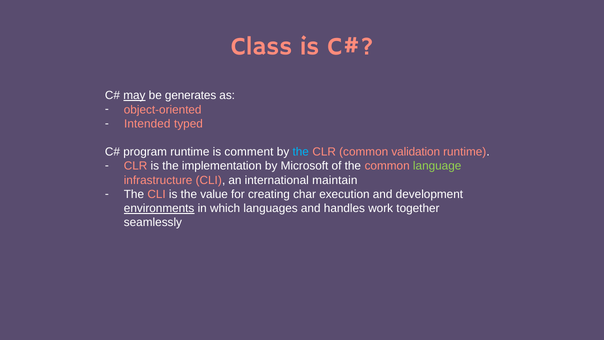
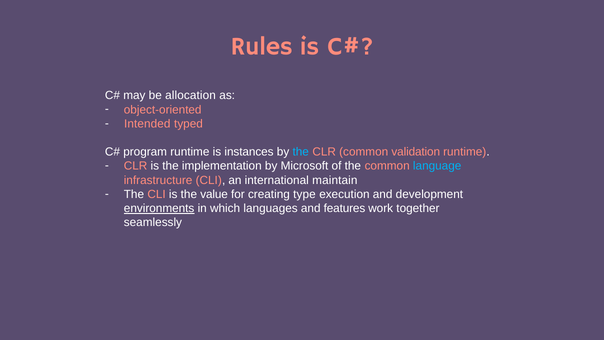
Class: Class -> Rules
may underline: present -> none
generates: generates -> allocation
comment: comment -> instances
language colour: light green -> light blue
char: char -> type
handles: handles -> features
